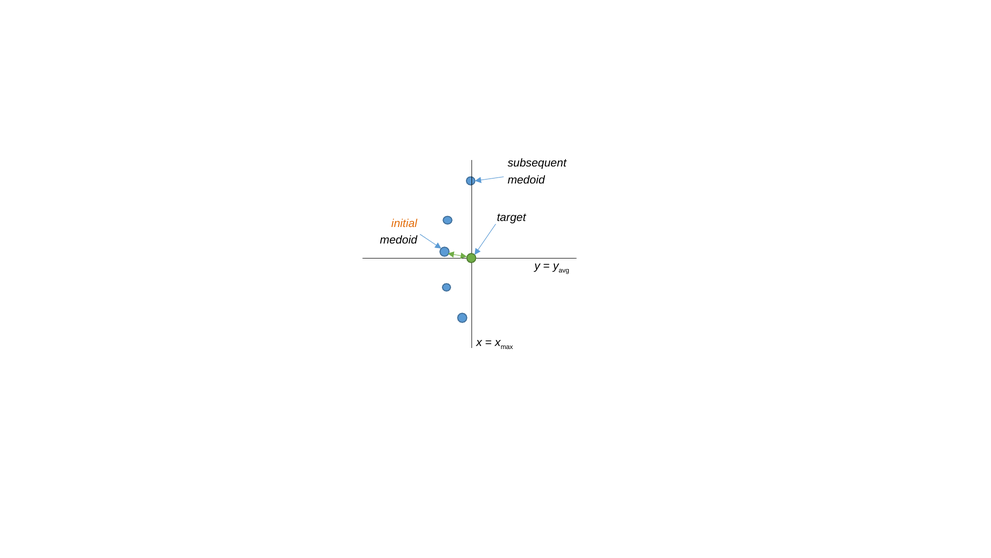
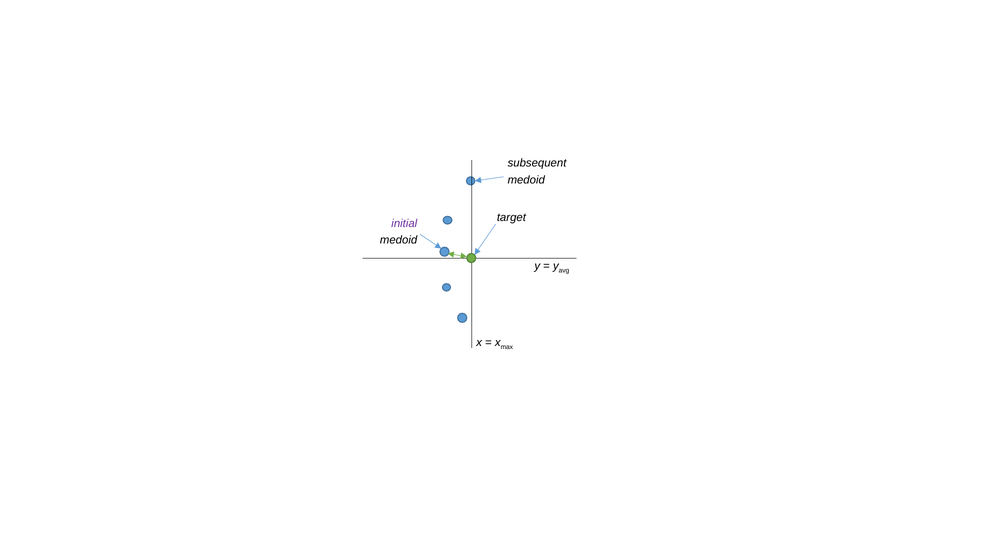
initial colour: orange -> purple
